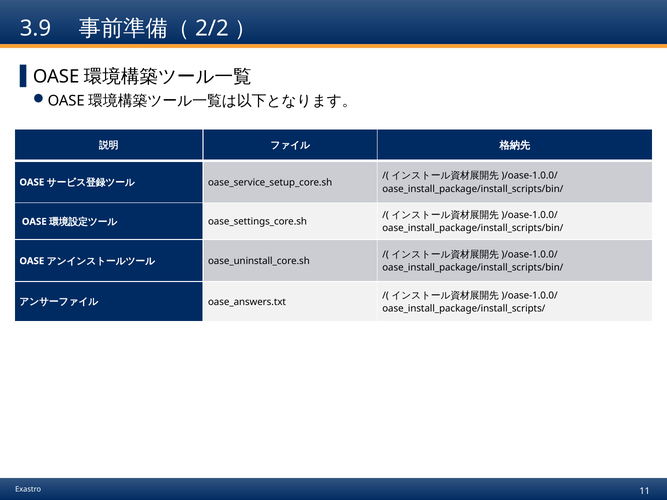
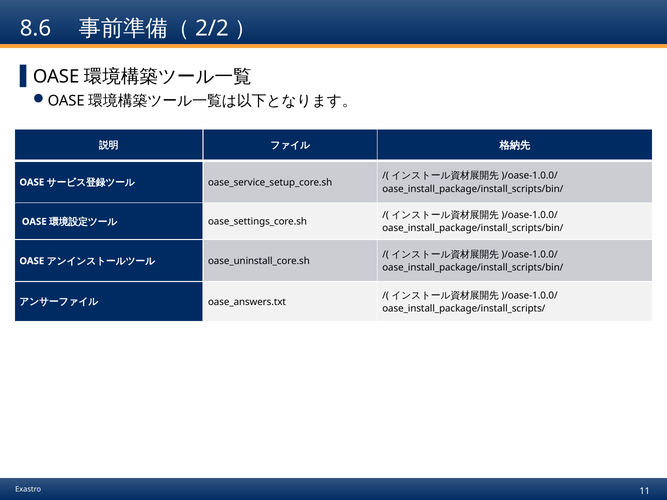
3.9: 3.9 -> 8.6
